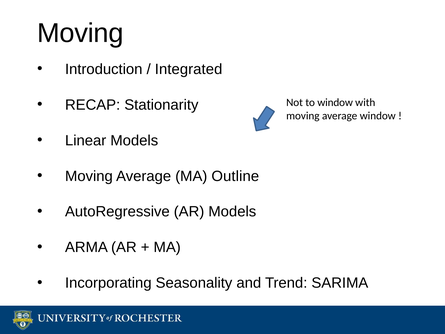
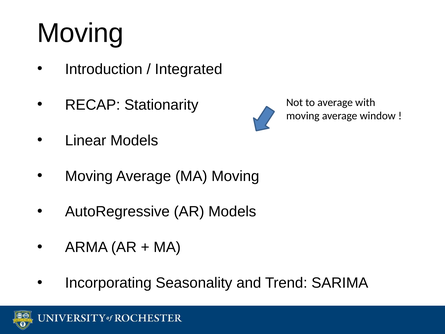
to window: window -> average
MA Outline: Outline -> Moving
